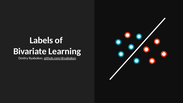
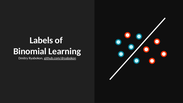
Bivariate: Bivariate -> Binomial
